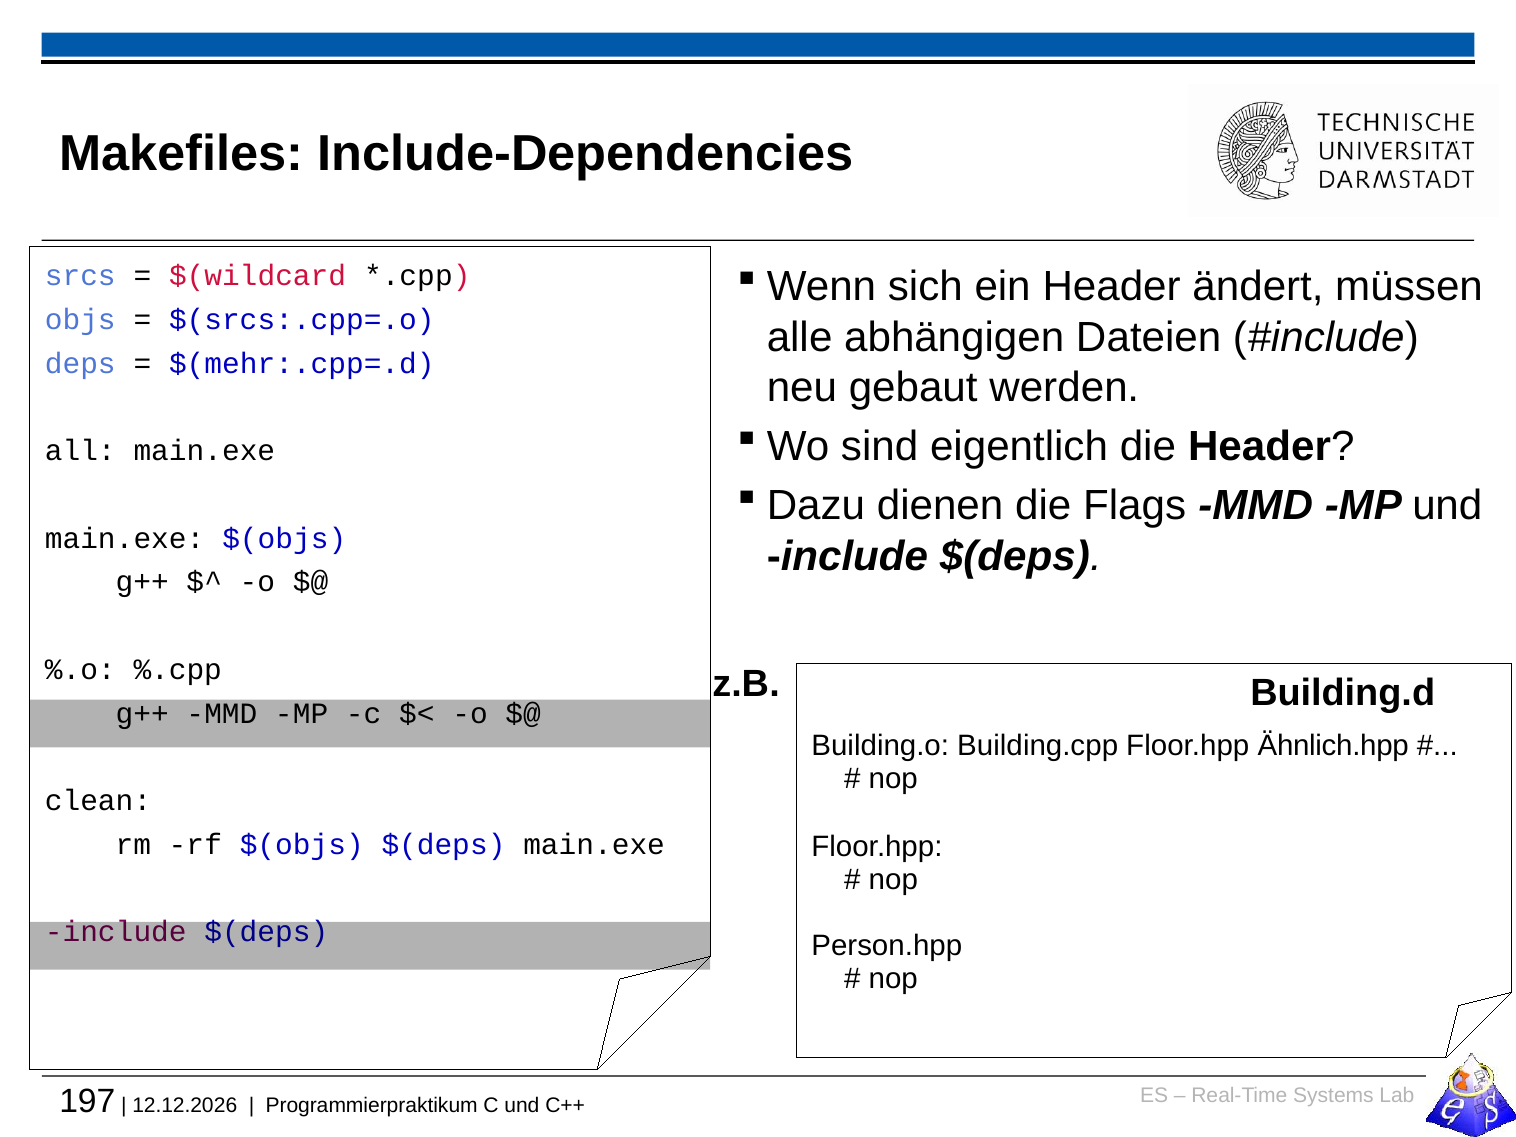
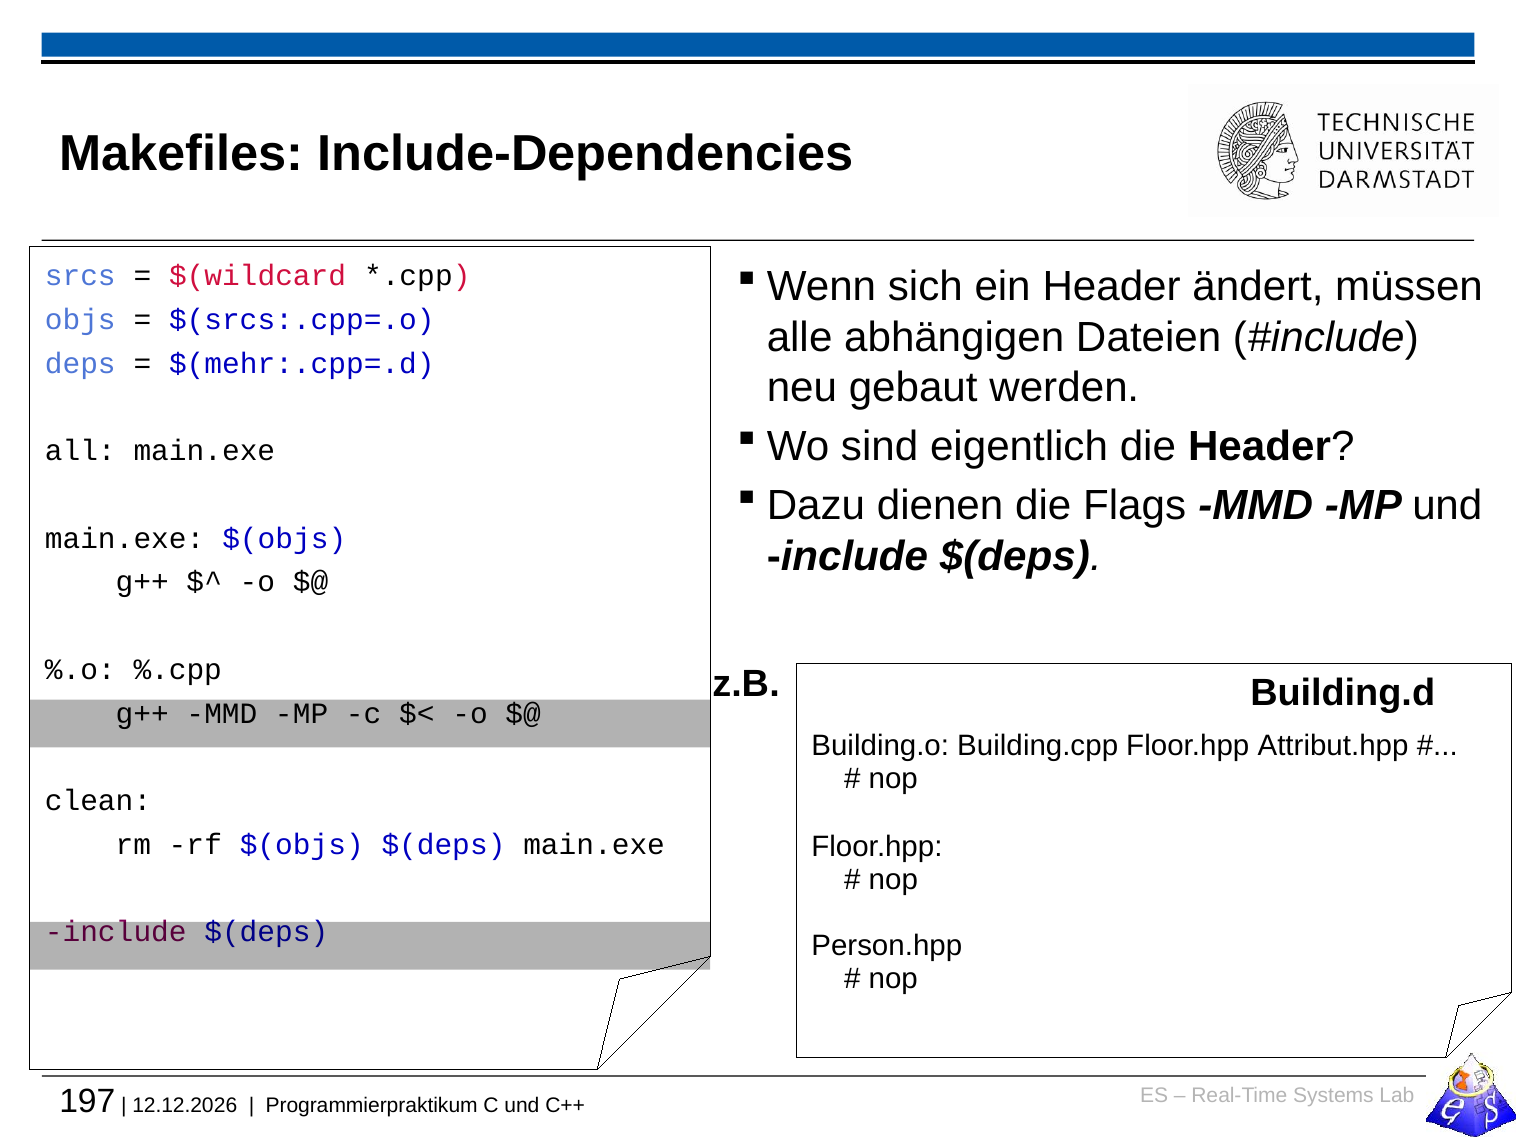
Ähnlich.hpp: Ähnlich.hpp -> Attribut.hpp
